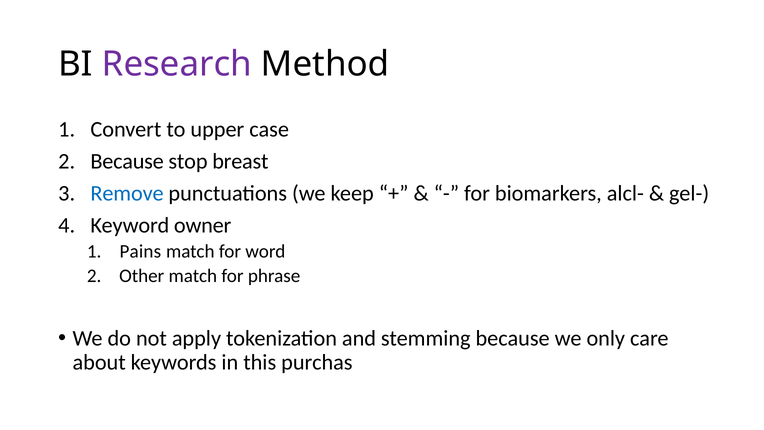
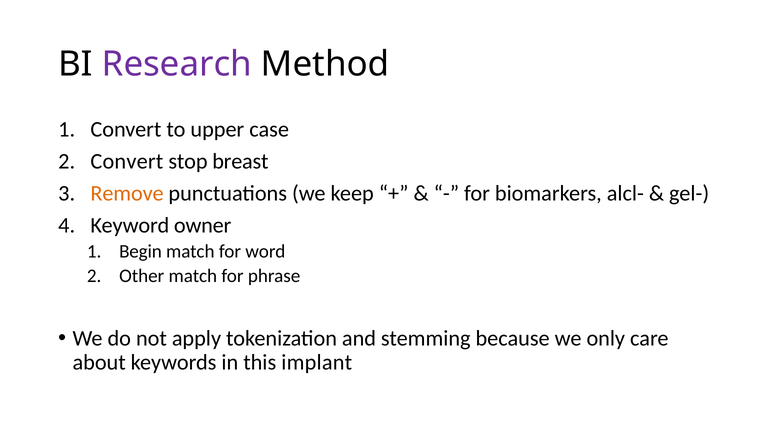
Because at (127, 161): Because -> Convert
Remove colour: blue -> orange
Pains: Pains -> Begin
purchas: purchas -> implant
